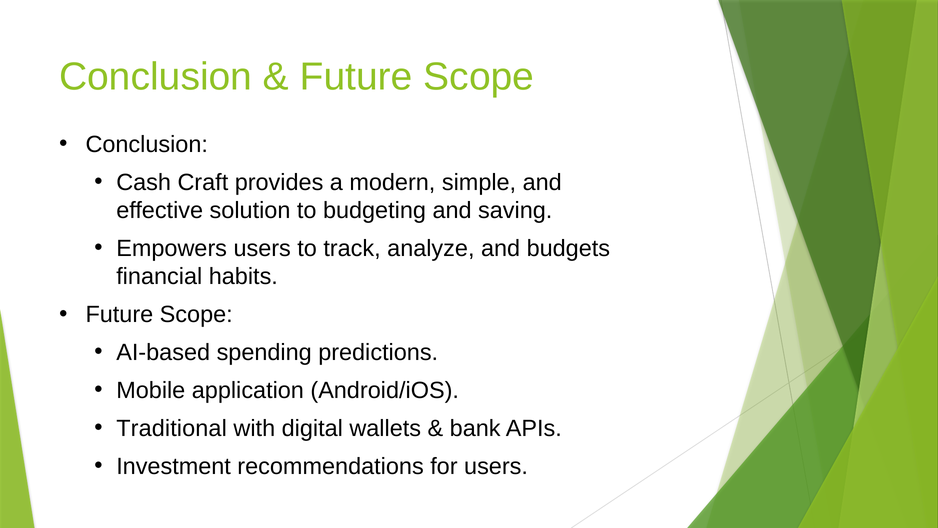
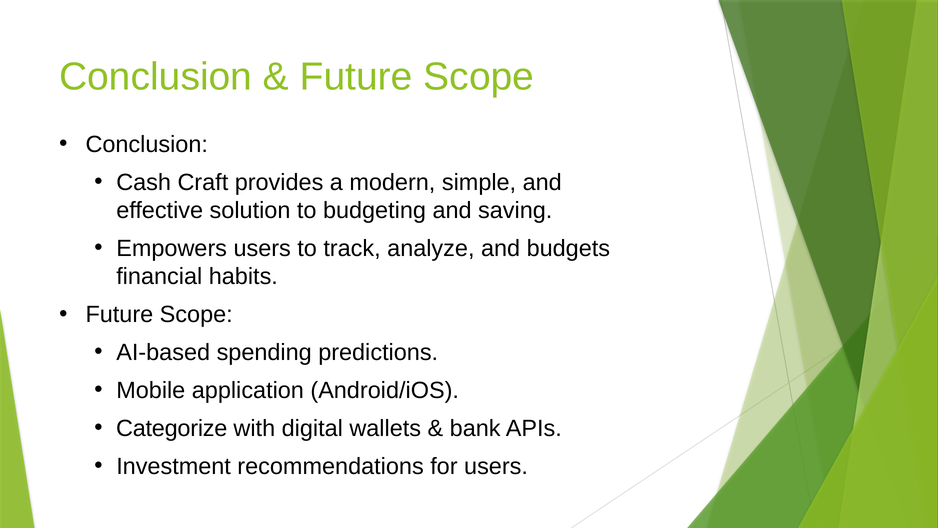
Traditional: Traditional -> Categorize
